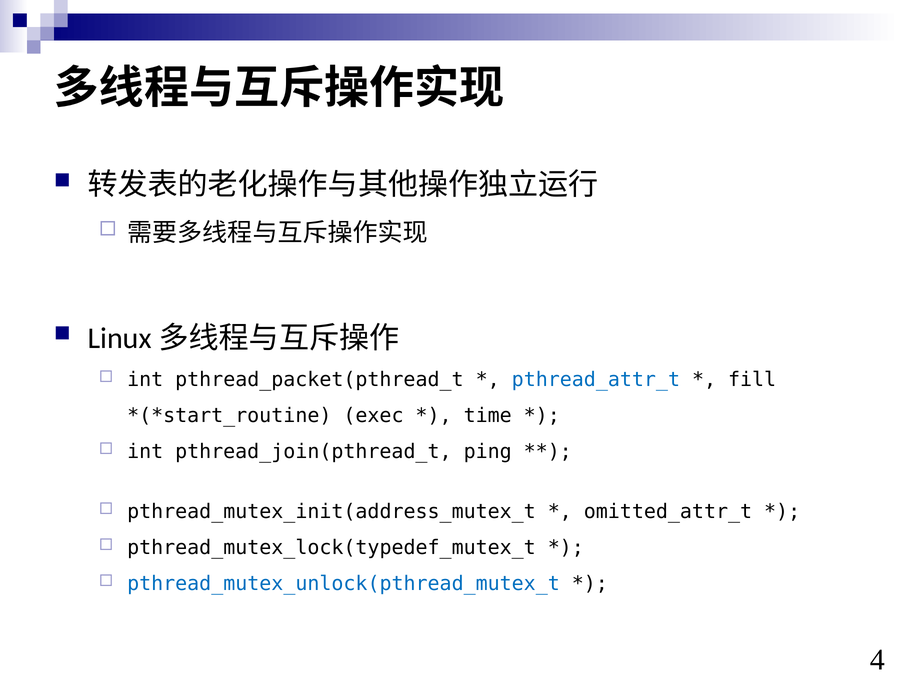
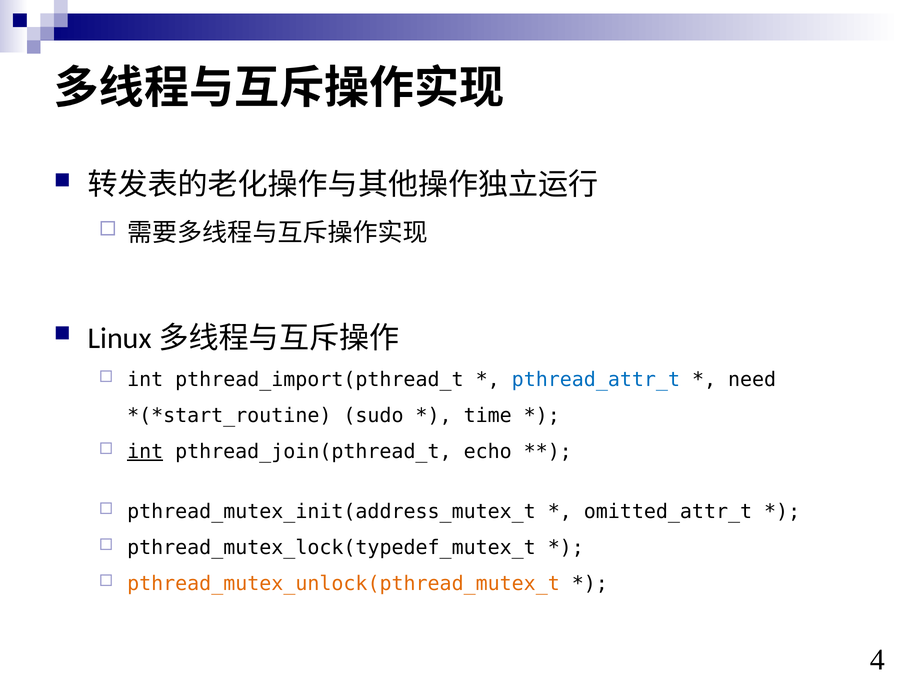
pthread_packet(pthread_t: pthread_packet(pthread_t -> pthread_import(pthread_t
fill: fill -> need
exec: exec -> sudo
int at (145, 451) underline: none -> present
ping: ping -> echo
pthread_mutex_unlock(pthread_mutex_t colour: blue -> orange
